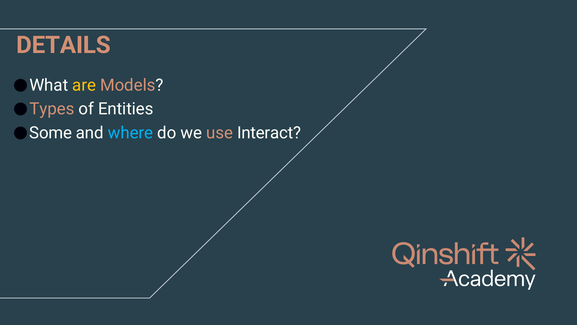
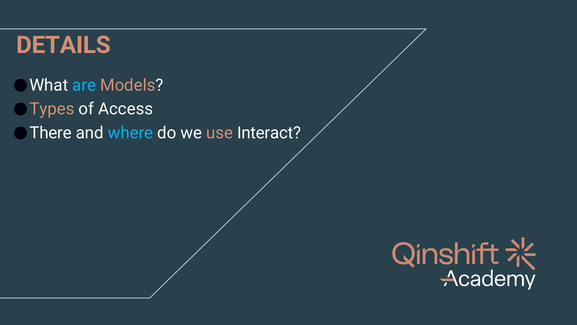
are colour: yellow -> light blue
Entities: Entities -> Access
Some: Some -> There
